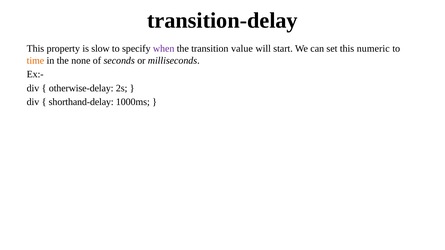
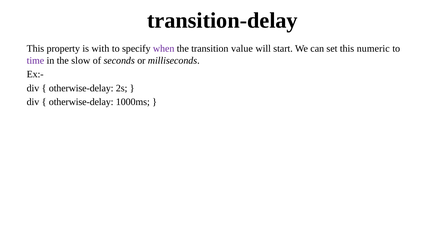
slow: slow -> with
time colour: orange -> purple
none: none -> slow
shorthand-delay at (81, 102): shorthand-delay -> otherwise-delay
